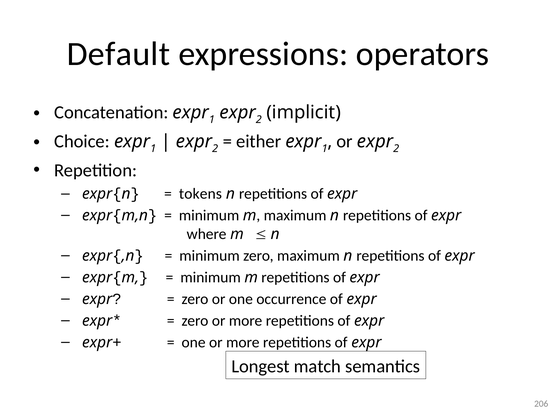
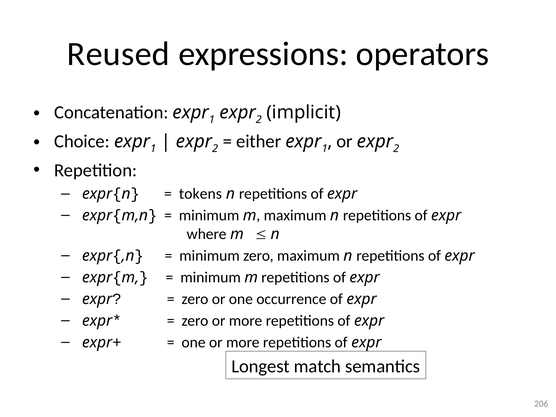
Default: Default -> Reused
